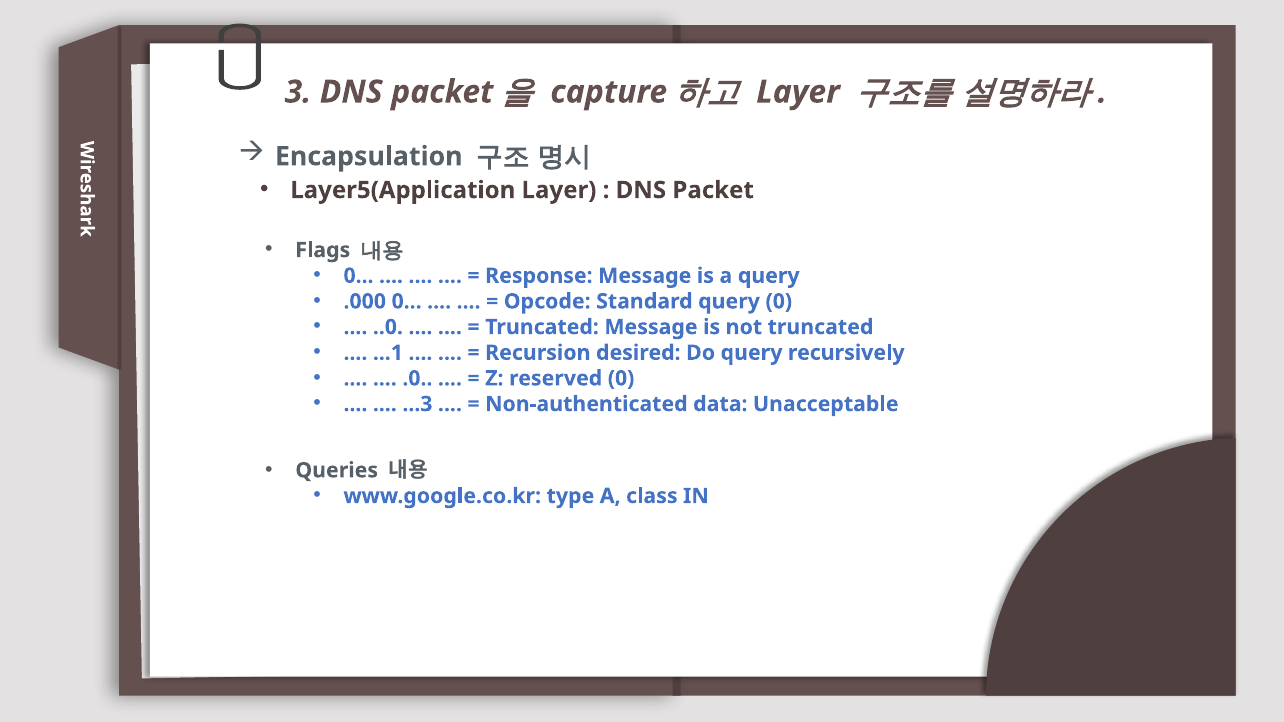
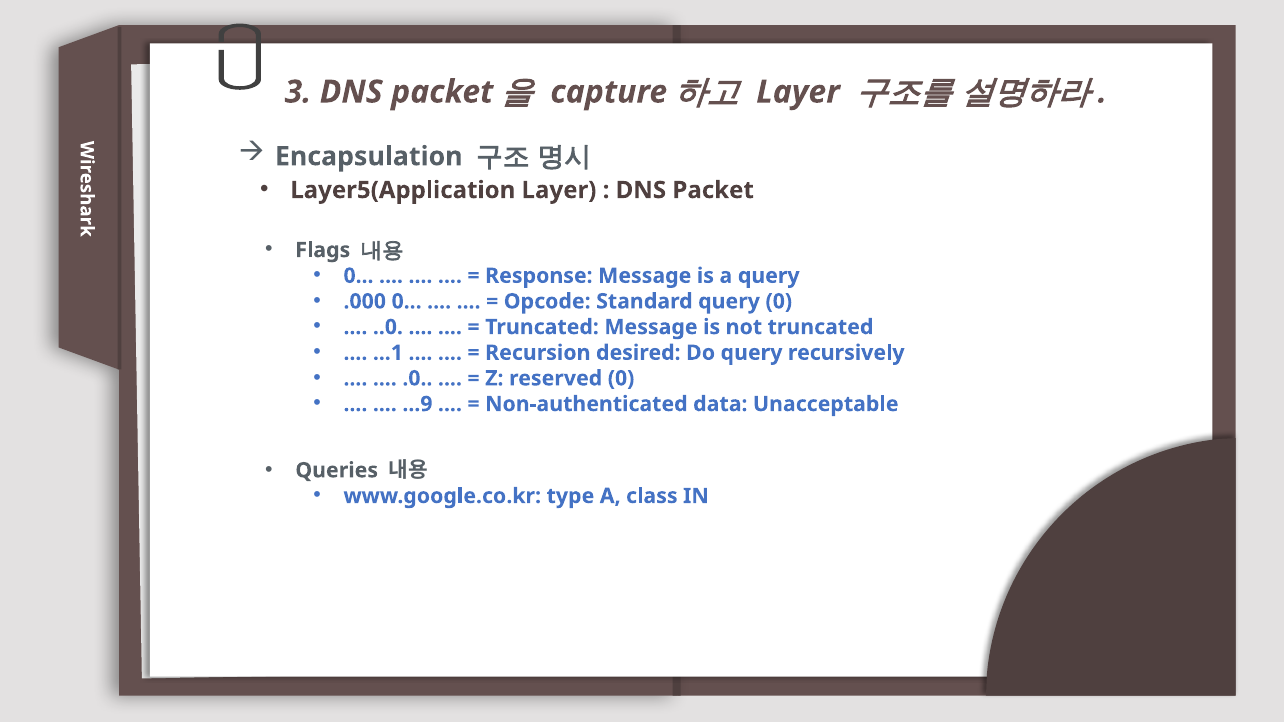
...3: ...3 -> ...9
